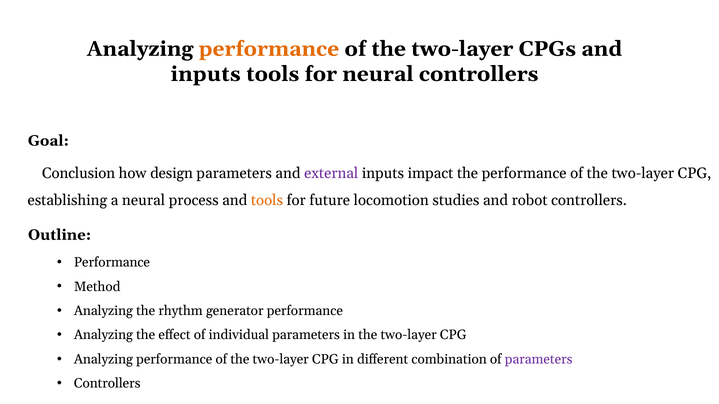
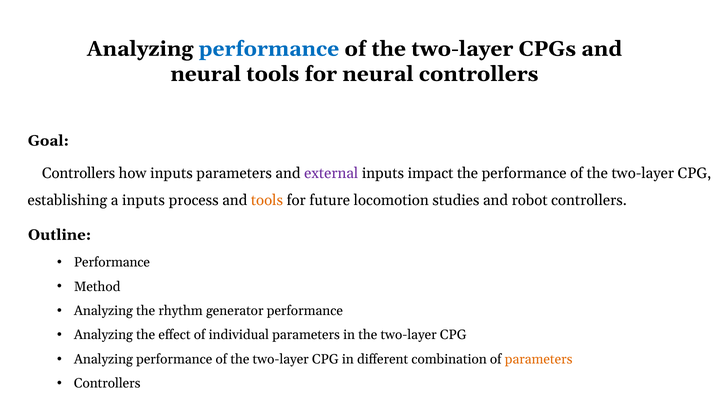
performance at (269, 49) colour: orange -> blue
inputs at (206, 74): inputs -> neural
Conclusion at (79, 173): Conclusion -> Controllers
how design: design -> inputs
a neural: neural -> inputs
parameters at (539, 360) colour: purple -> orange
